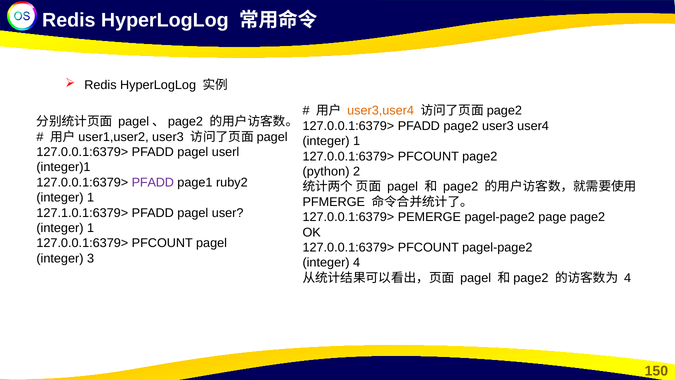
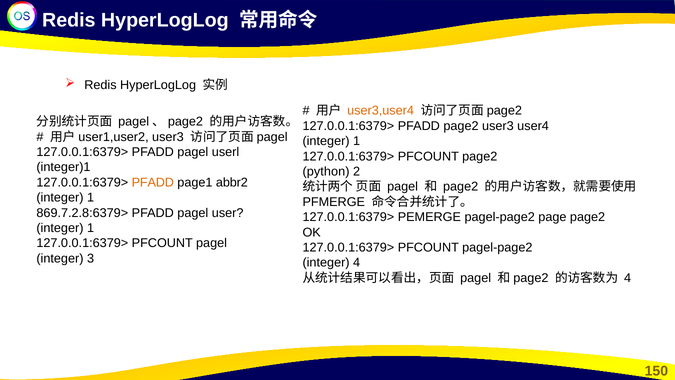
PFADD at (153, 182) colour: purple -> orange
ruby2: ruby2 -> abbr2
127.1.0.1:6379>: 127.1.0.1:6379> -> 869.7.2.8:6379>
